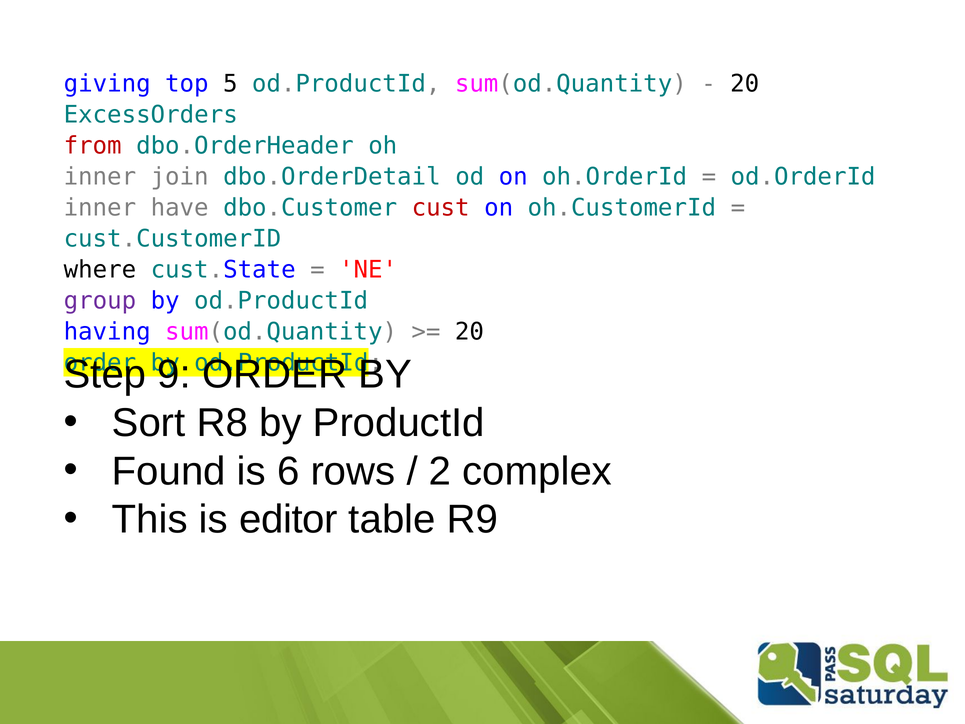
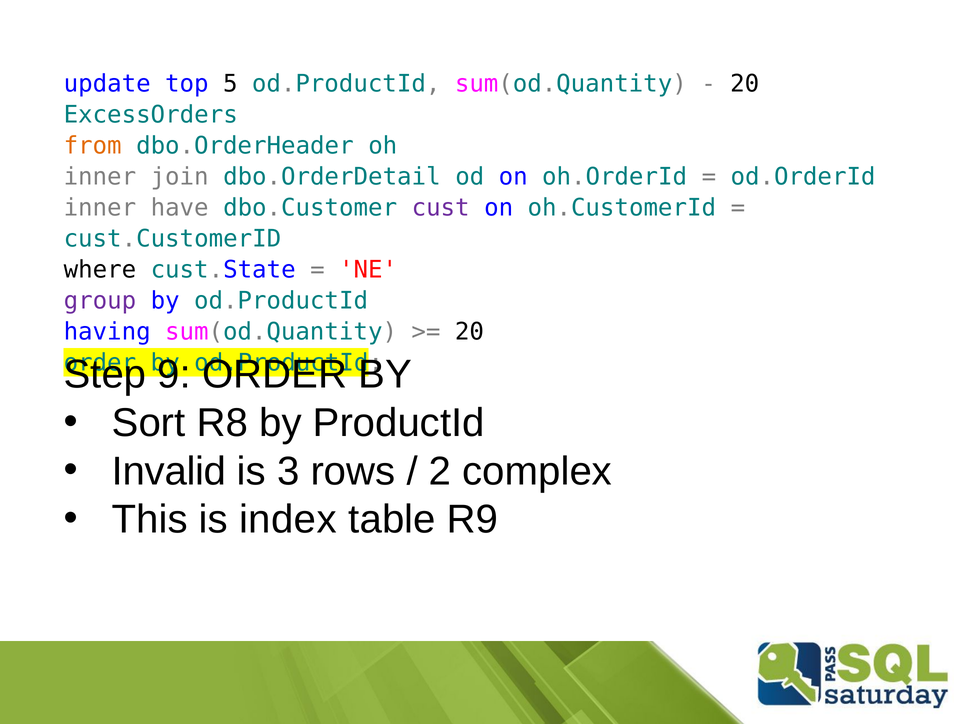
giving: giving -> update
from colour: red -> orange
cust colour: red -> purple
Found: Found -> Invalid
6: 6 -> 3
editor: editor -> index
